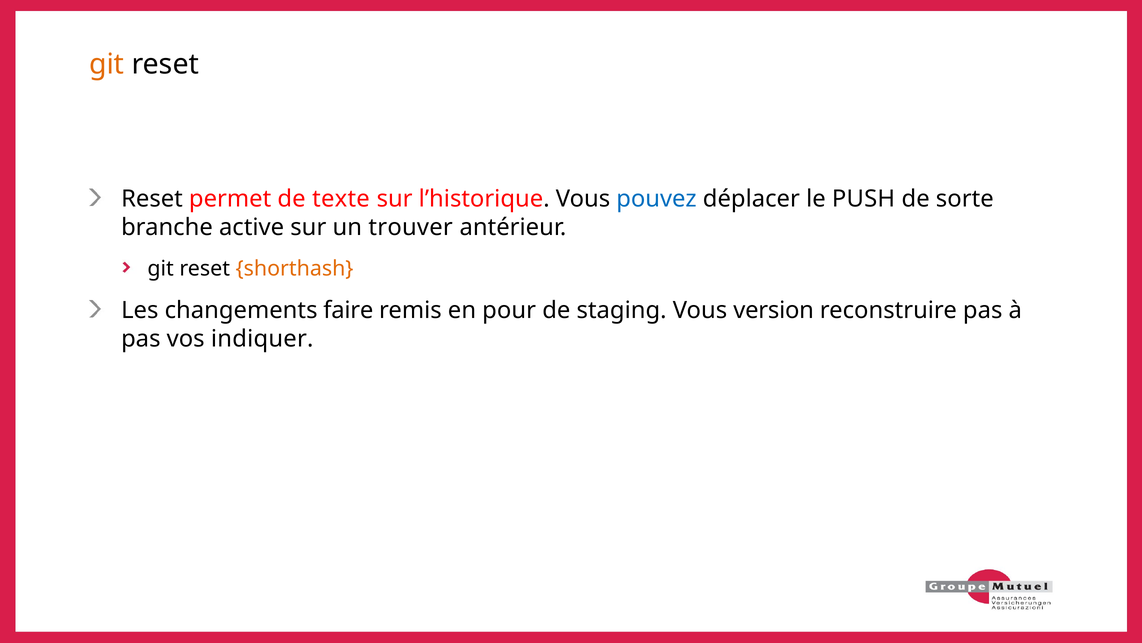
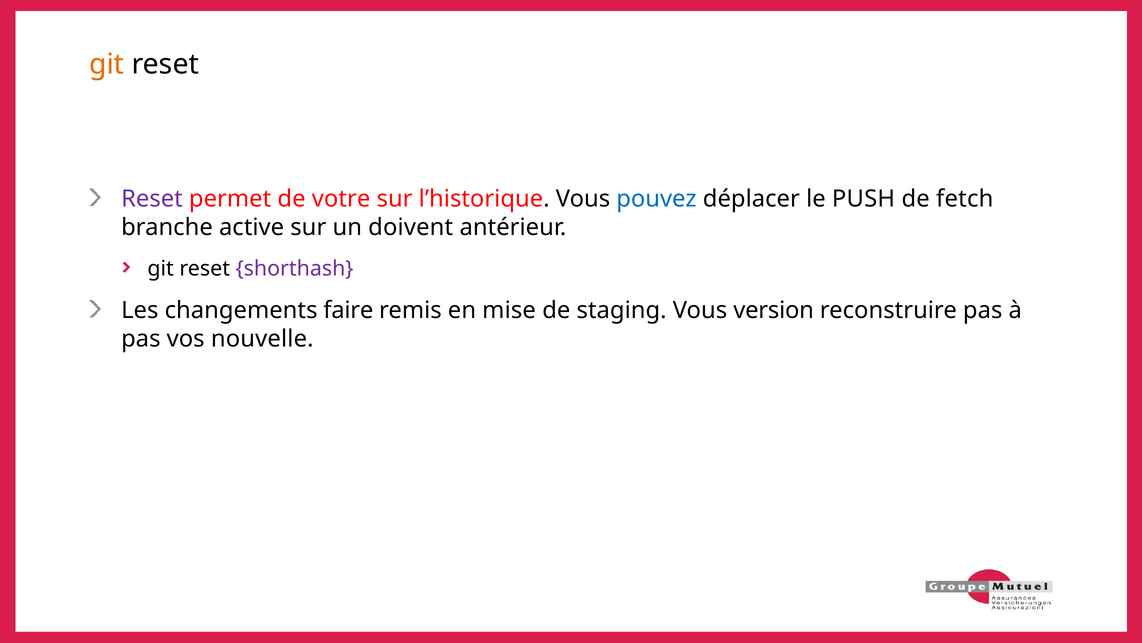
Reset at (152, 199) colour: black -> purple
texte: texte -> votre
sorte: sorte -> fetch
trouver: trouver -> doivent
shorthash colour: orange -> purple
pour: pour -> mise
indiquer: indiquer -> nouvelle
